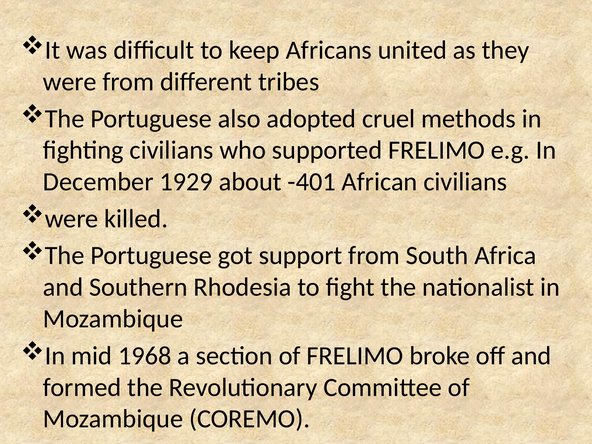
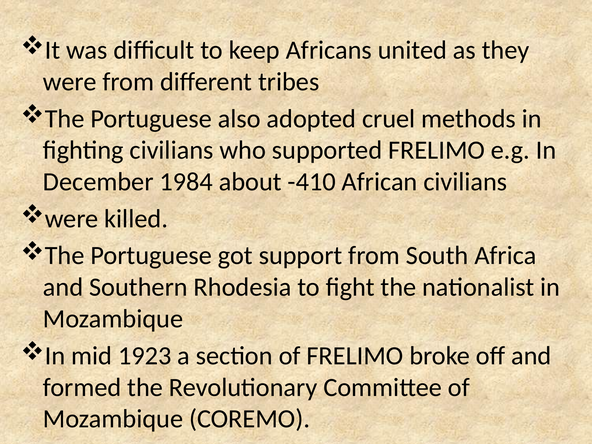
1929: 1929 -> 1984
-401: -401 -> -410
1968: 1968 -> 1923
